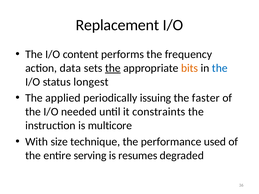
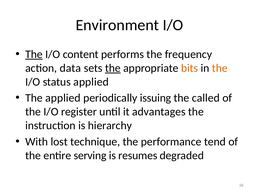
Replacement: Replacement -> Environment
The at (34, 54) underline: none -> present
the at (220, 68) colour: blue -> orange
status longest: longest -> applied
faster: faster -> called
needed: needed -> register
constraints: constraints -> advantages
multicore: multicore -> hierarchy
size: size -> lost
used: used -> tend
